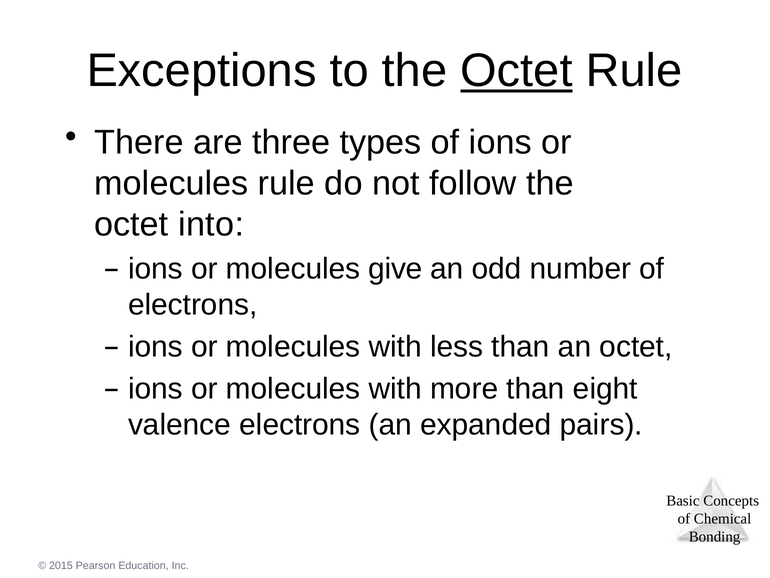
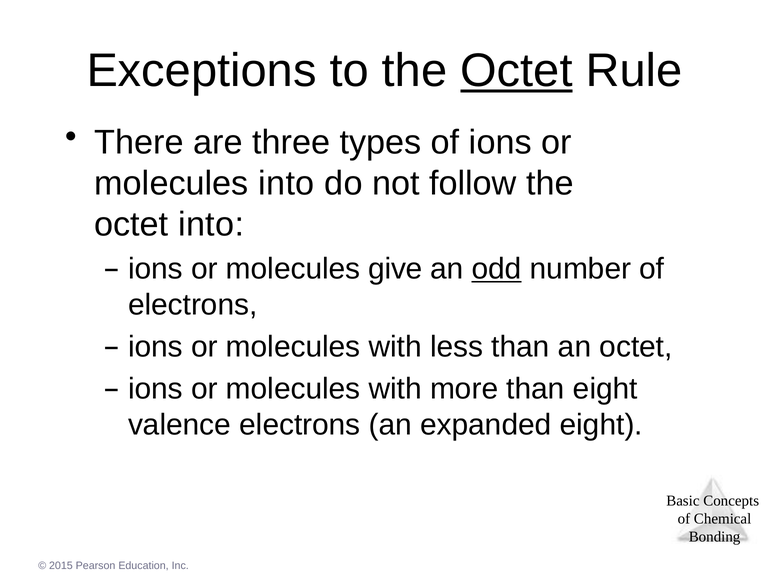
molecules rule: rule -> into
odd underline: none -> present
expanded pairs: pairs -> eight
